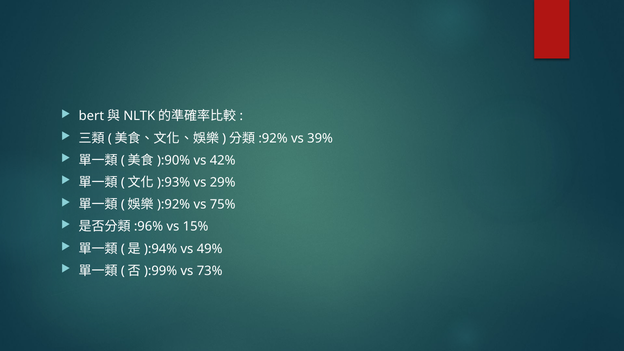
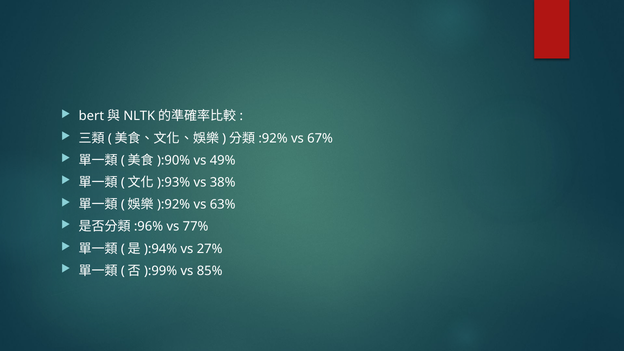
39%: 39% -> 67%
42%: 42% -> 49%
29%: 29% -> 38%
75%: 75% -> 63%
15%: 15% -> 77%
49%: 49% -> 27%
73%: 73% -> 85%
